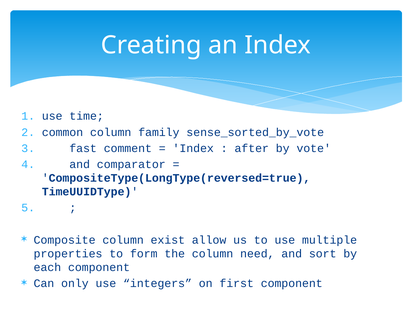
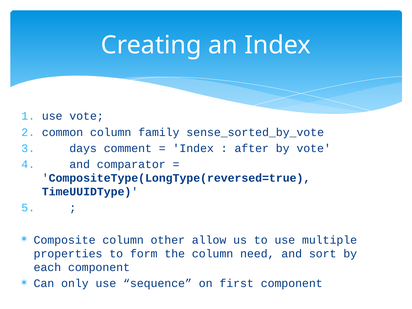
use time: time -> vote
fast: fast -> days
exist: exist -> other
integers: integers -> sequence
